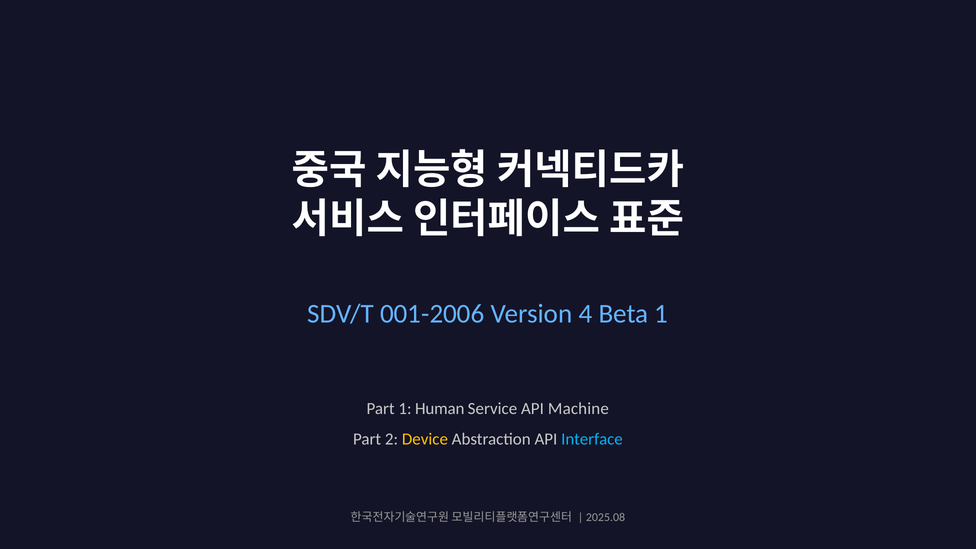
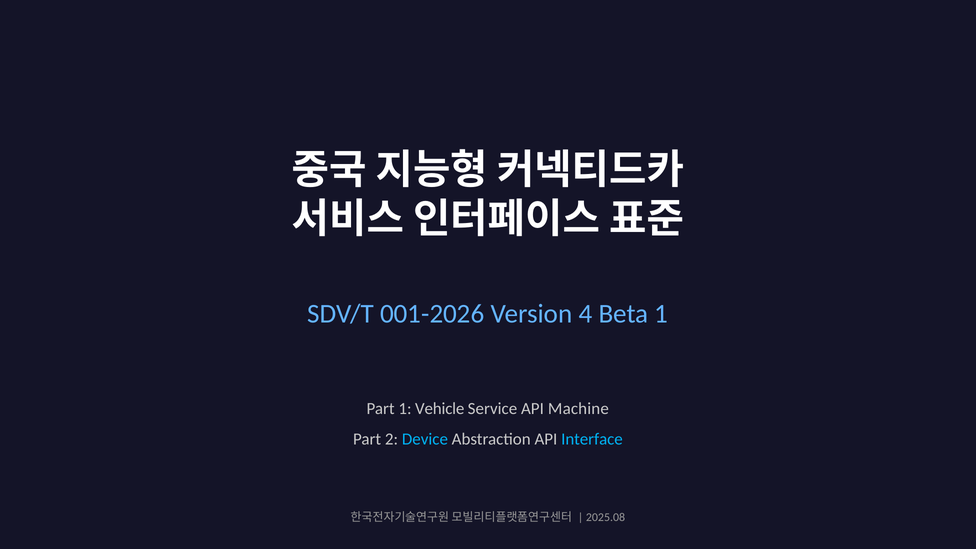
001-2006: 001-2006 -> 001-2026
Human: Human -> Vehicle
Device colour: yellow -> light blue
